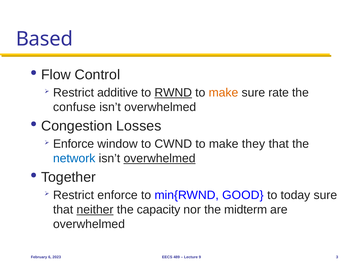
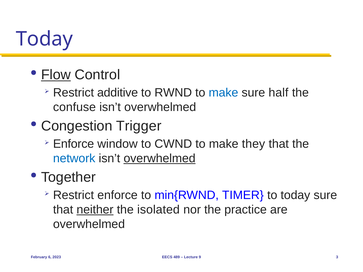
Based at (44, 39): Based -> Today
Flow underline: none -> present
RWND underline: present -> none
make at (223, 93) colour: orange -> blue
rate: rate -> half
Losses: Losses -> Trigger
GOOD: GOOD -> TIMER
capacity: capacity -> isolated
midterm: midterm -> practice
